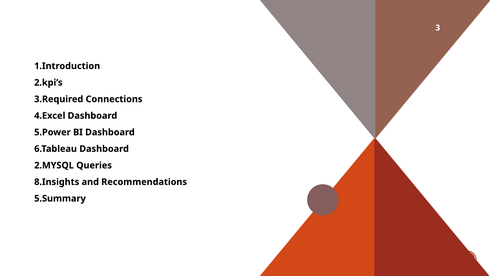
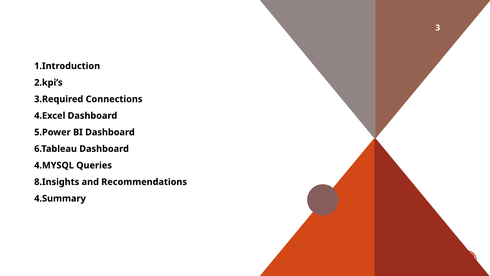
2.MYSQL: 2.MYSQL -> 4.MYSQL
5.Summary: 5.Summary -> 4.Summary
